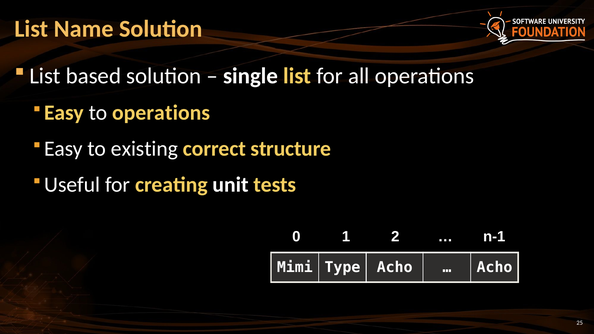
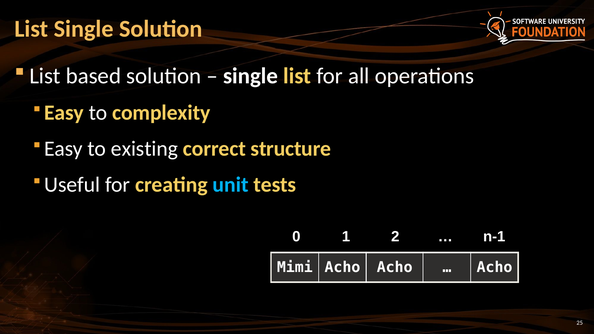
List Name: Name -> Single
to operations: operations -> complexity
unit colour: white -> light blue
Mimi Type: Type -> Acho
